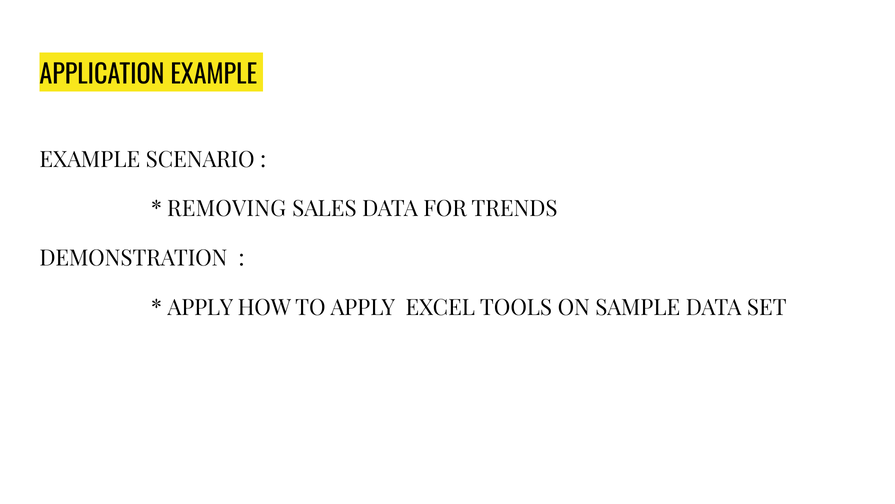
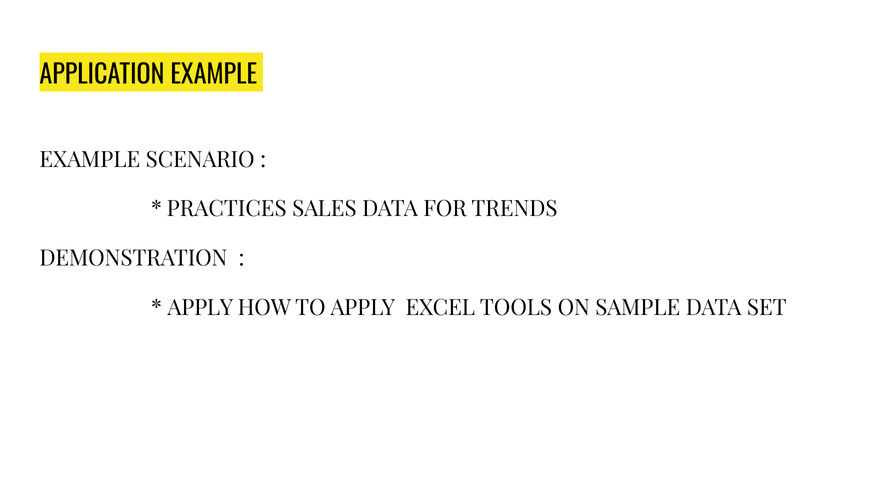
REMOVING: REMOVING -> PRACTICES
